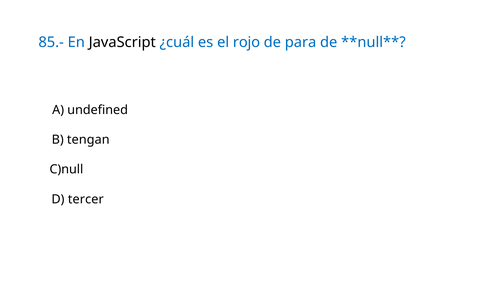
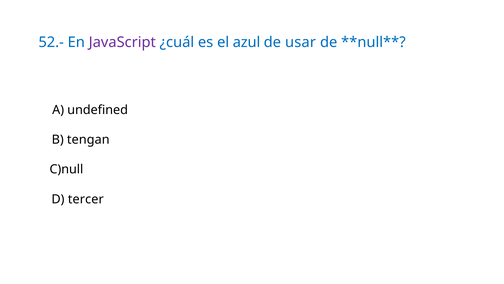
85.-: 85.- -> 52.-
JavaScript colour: black -> purple
rojo: rojo -> azul
para: para -> usar
